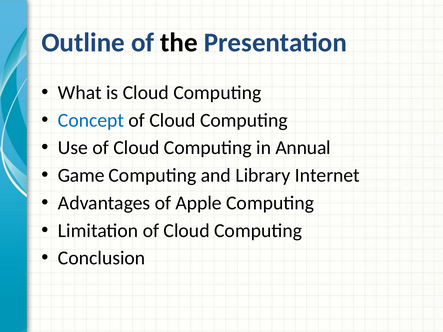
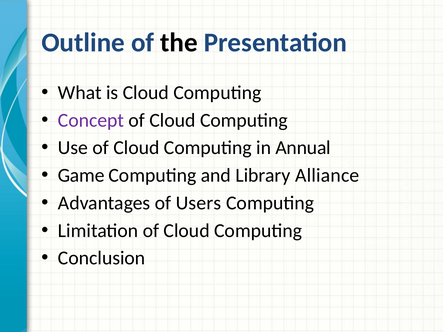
Concept colour: blue -> purple
Internet: Internet -> Alliance
Apple: Apple -> Users
